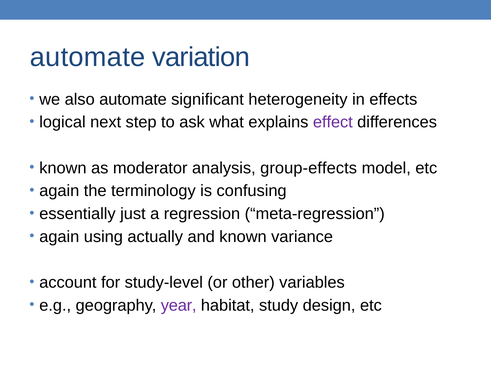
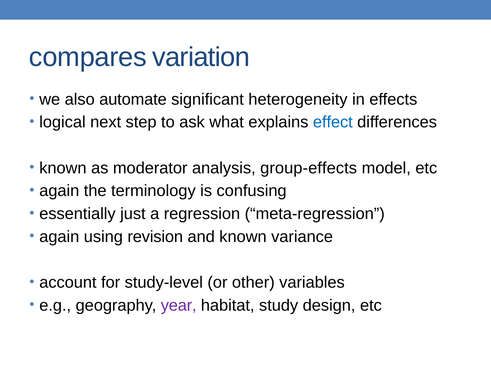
automate at (88, 57): automate -> compares
effect colour: purple -> blue
actually: actually -> revision
